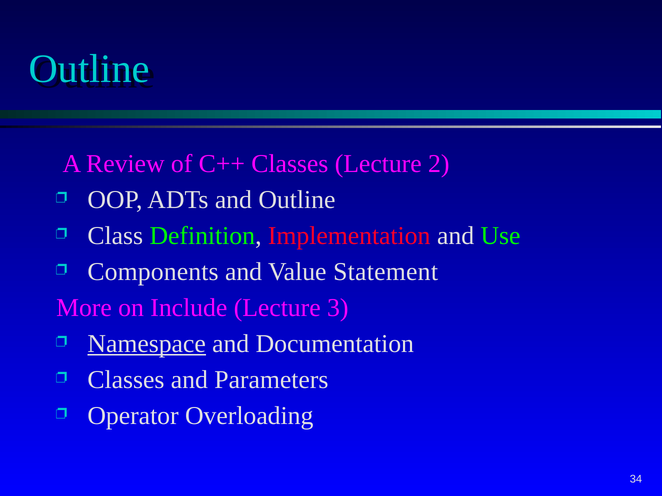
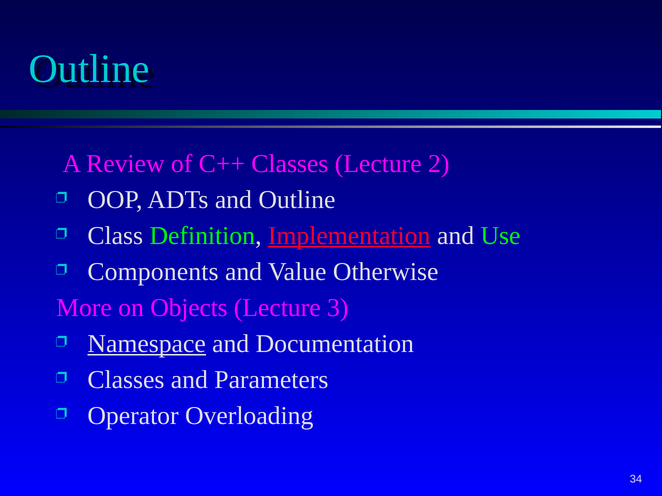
Implementation underline: none -> present
Statement: Statement -> Otherwise
Include: Include -> Objects
